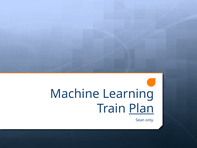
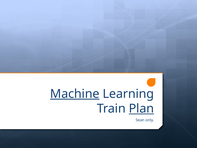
Machine underline: none -> present
